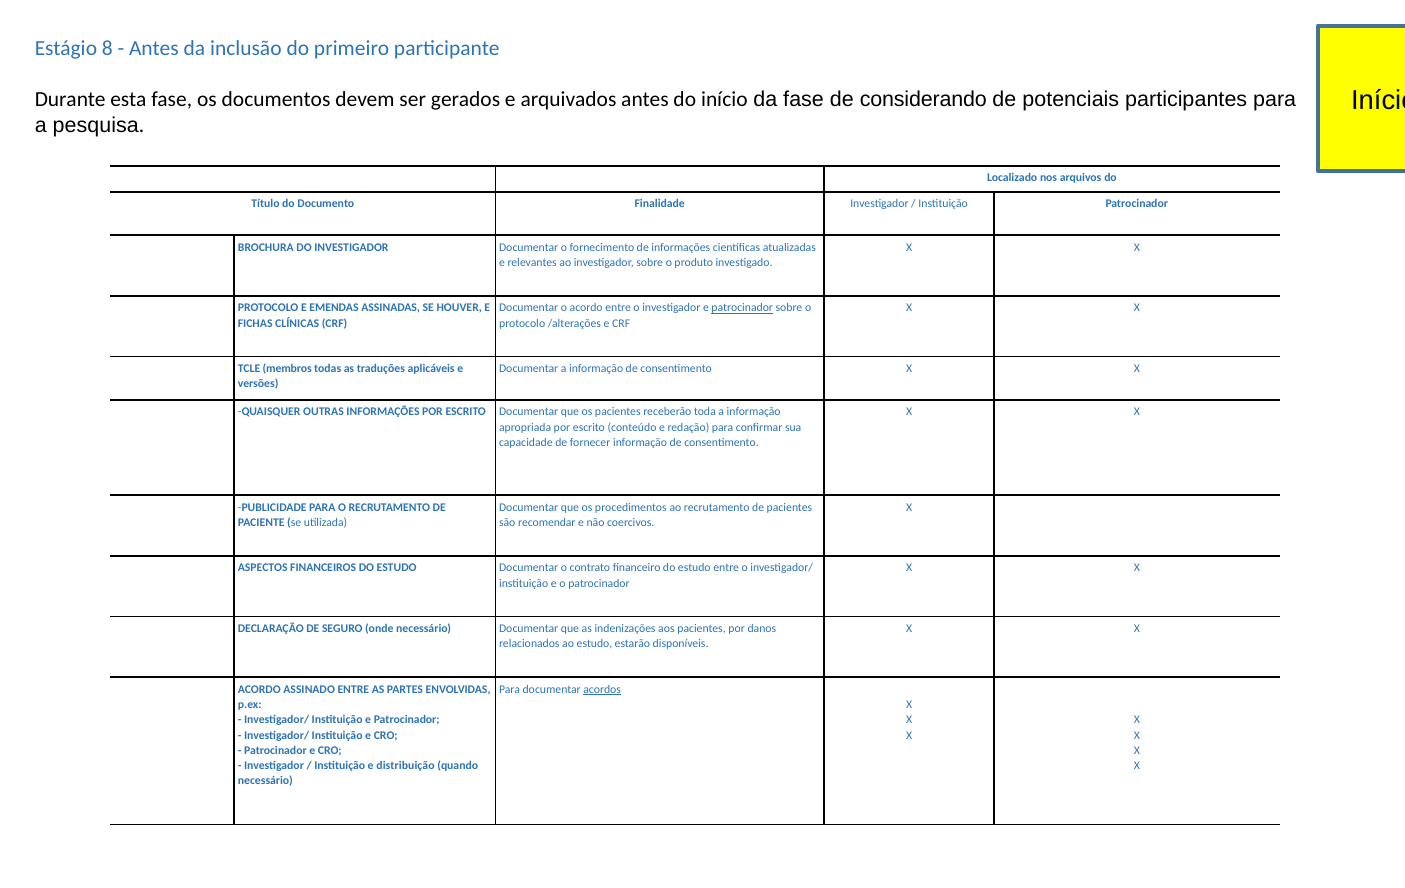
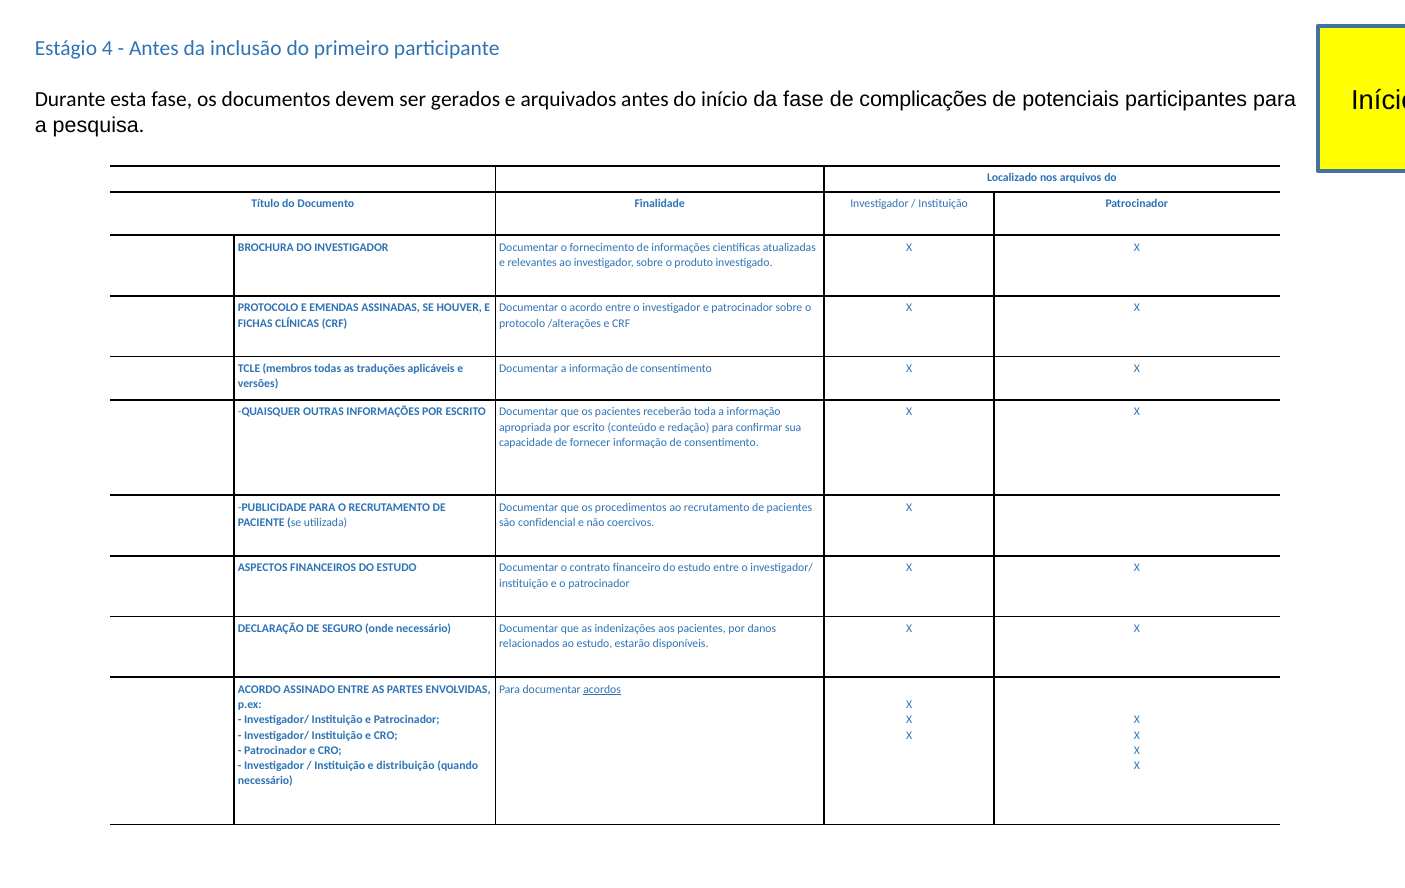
8: 8 -> 4
considerando: considerando -> complicações
patrocinador at (742, 308) underline: present -> none
recomendar: recomendar -> confidencial
